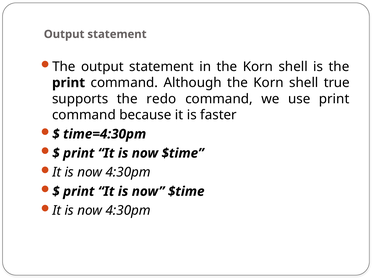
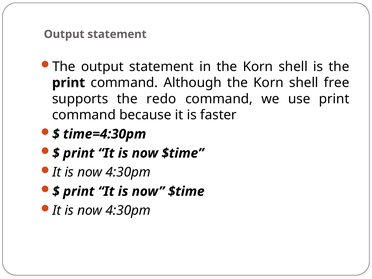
true: true -> free
